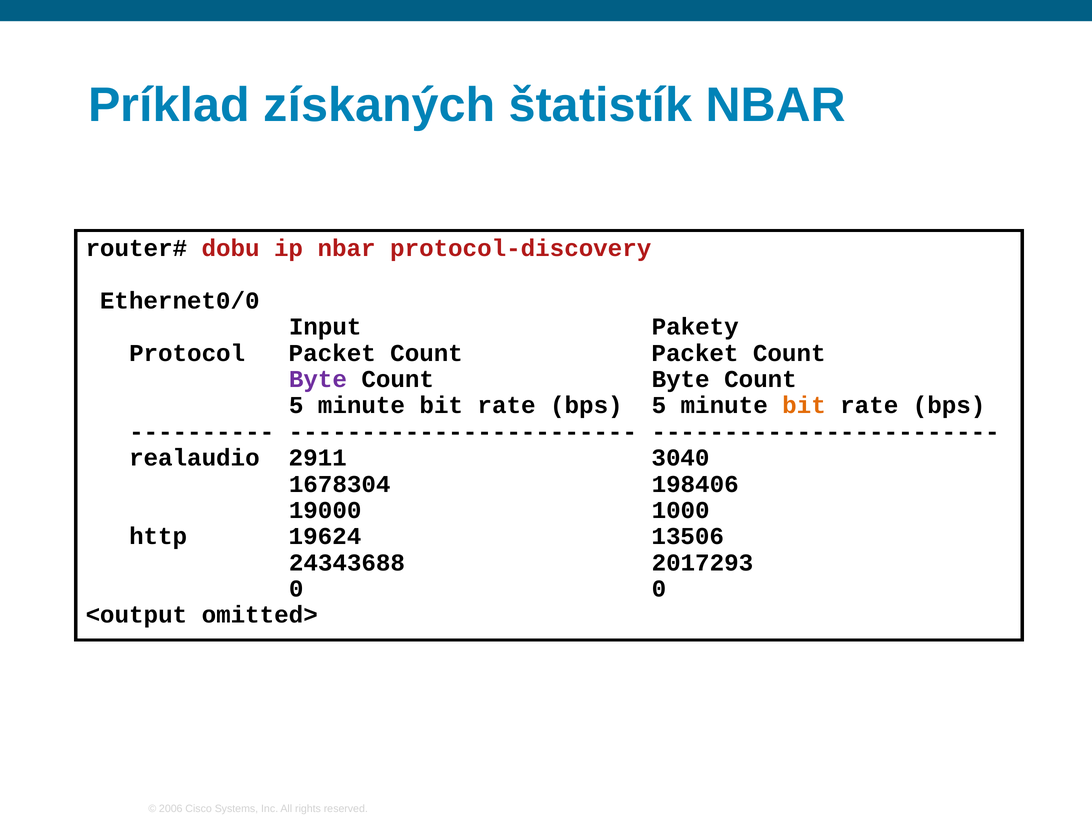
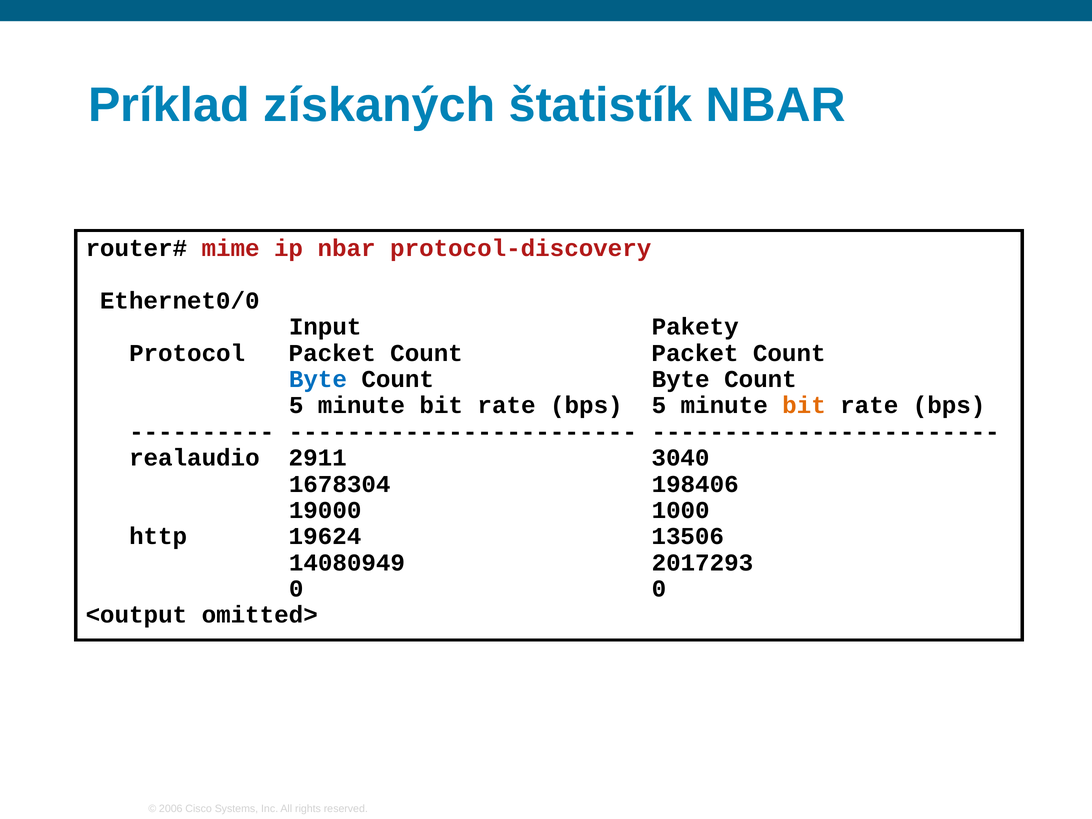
dobu: dobu -> mime
Byte at (318, 379) colour: purple -> blue
24343688: 24343688 -> 14080949
